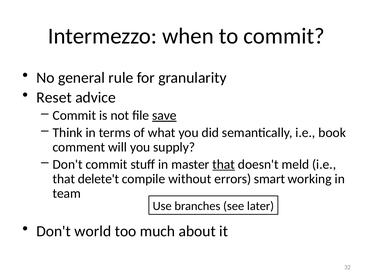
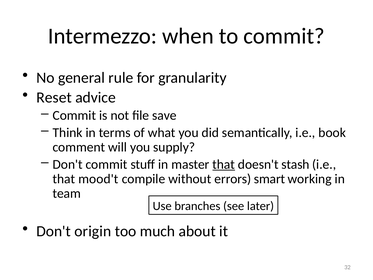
save underline: present -> none
meld: meld -> stash
delete't: delete't -> mood't
world: world -> origin
